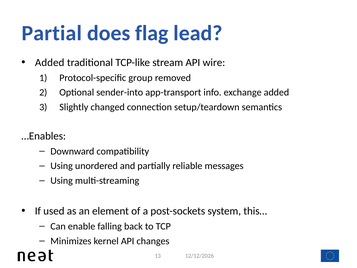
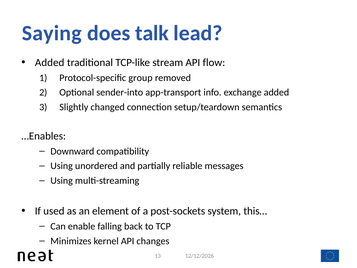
Partial: Partial -> Saying
flag: flag -> talk
wire: wire -> flow
